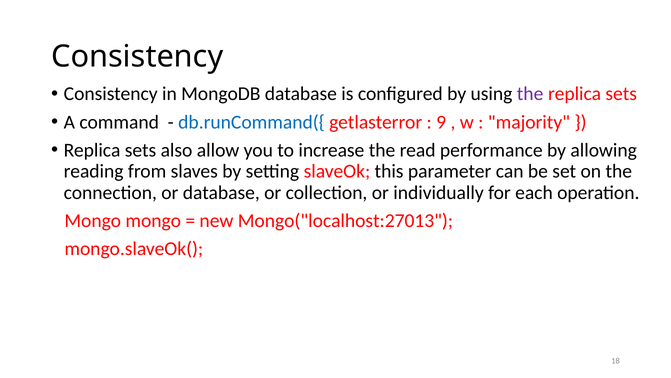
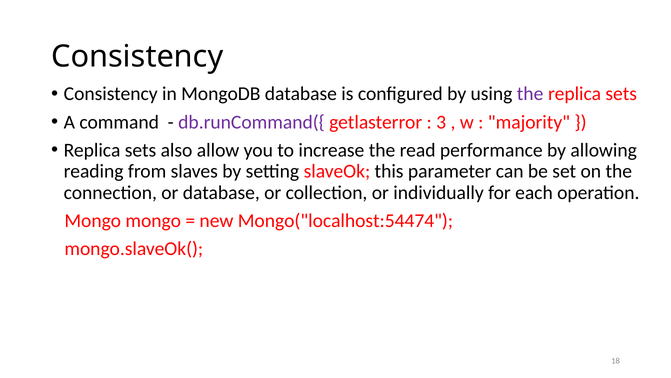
db.runCommand({ colour: blue -> purple
9: 9 -> 3
Mongo("localhost:27013: Mongo("localhost:27013 -> Mongo("localhost:54474
